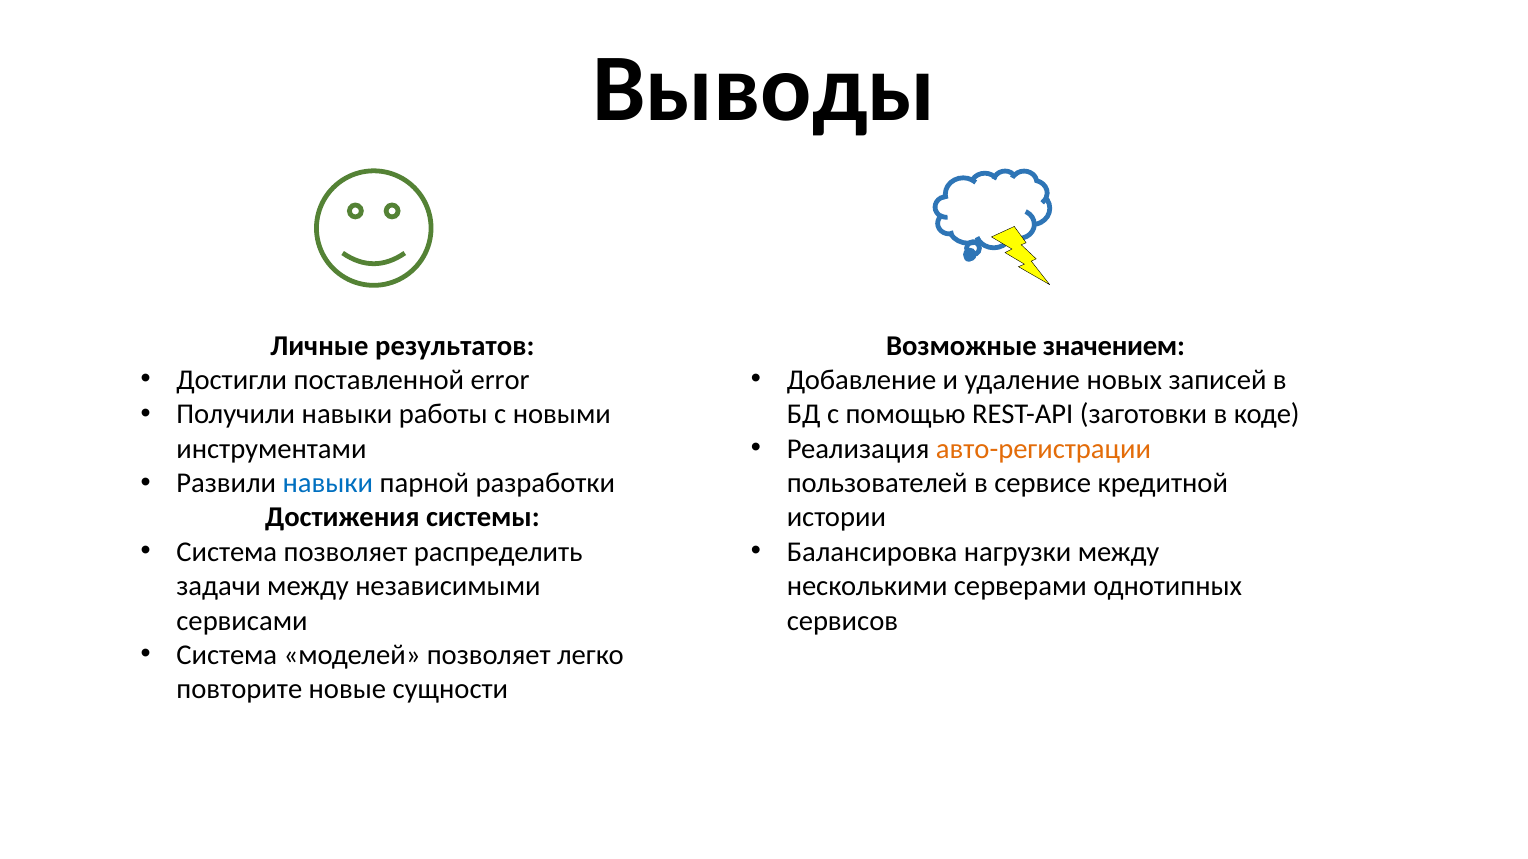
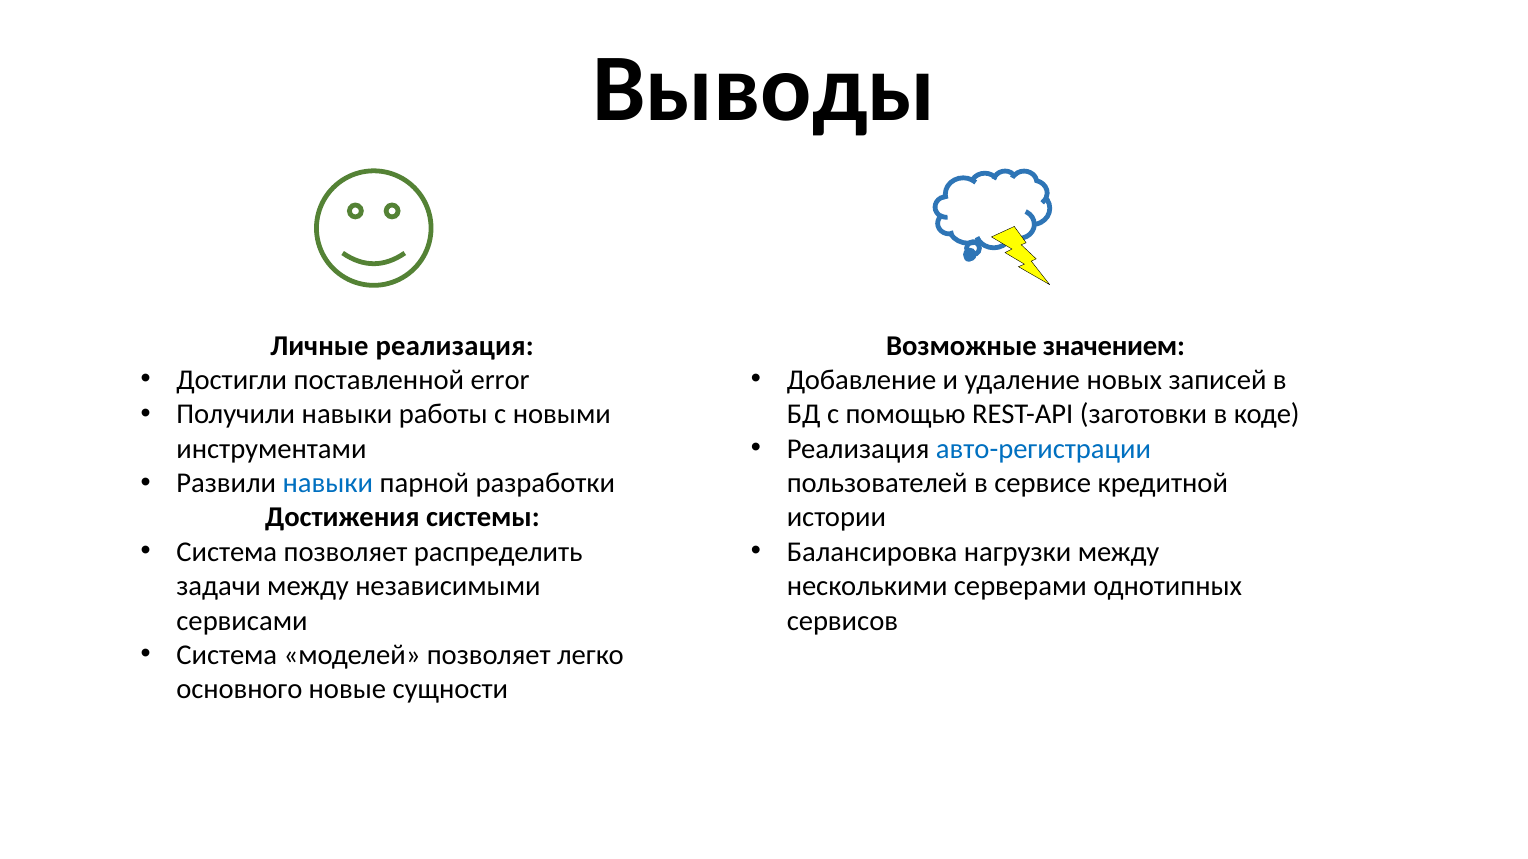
Личные результатов: результатов -> реализация
авто-регистрации colour: orange -> blue
повторите: повторите -> основного
